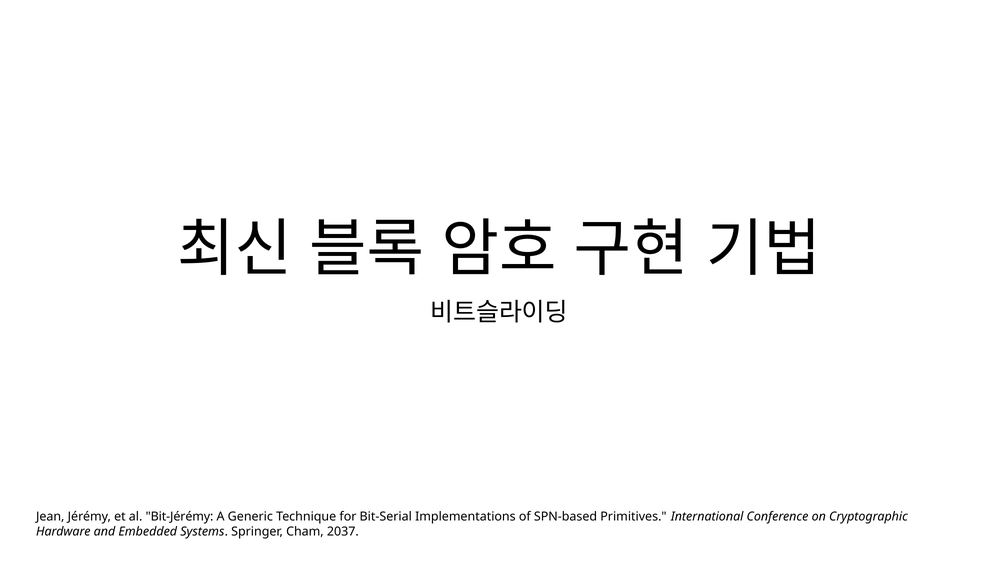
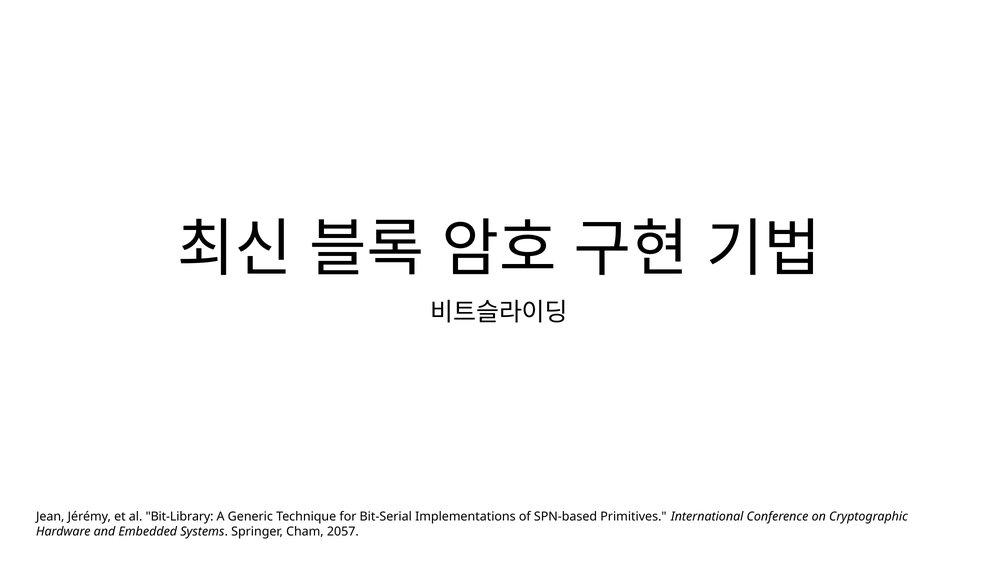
Bit-Jérémy: Bit-Jérémy -> Bit-Library
2037: 2037 -> 2057
